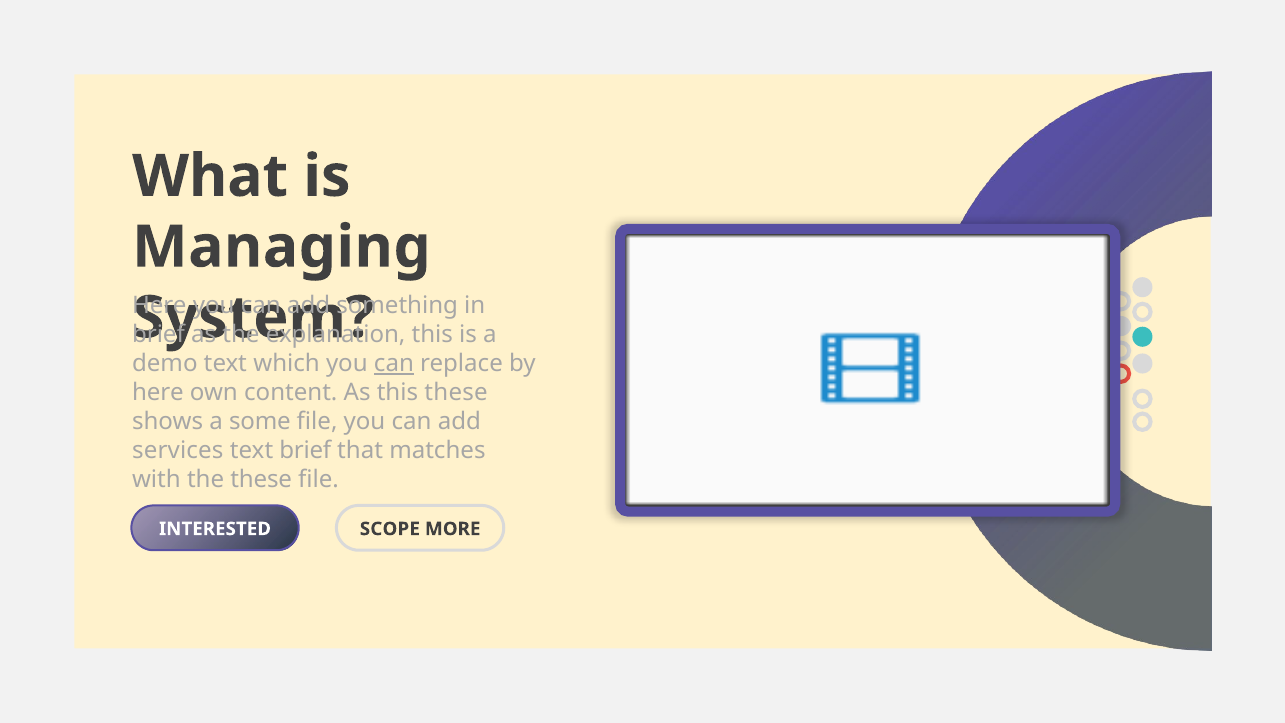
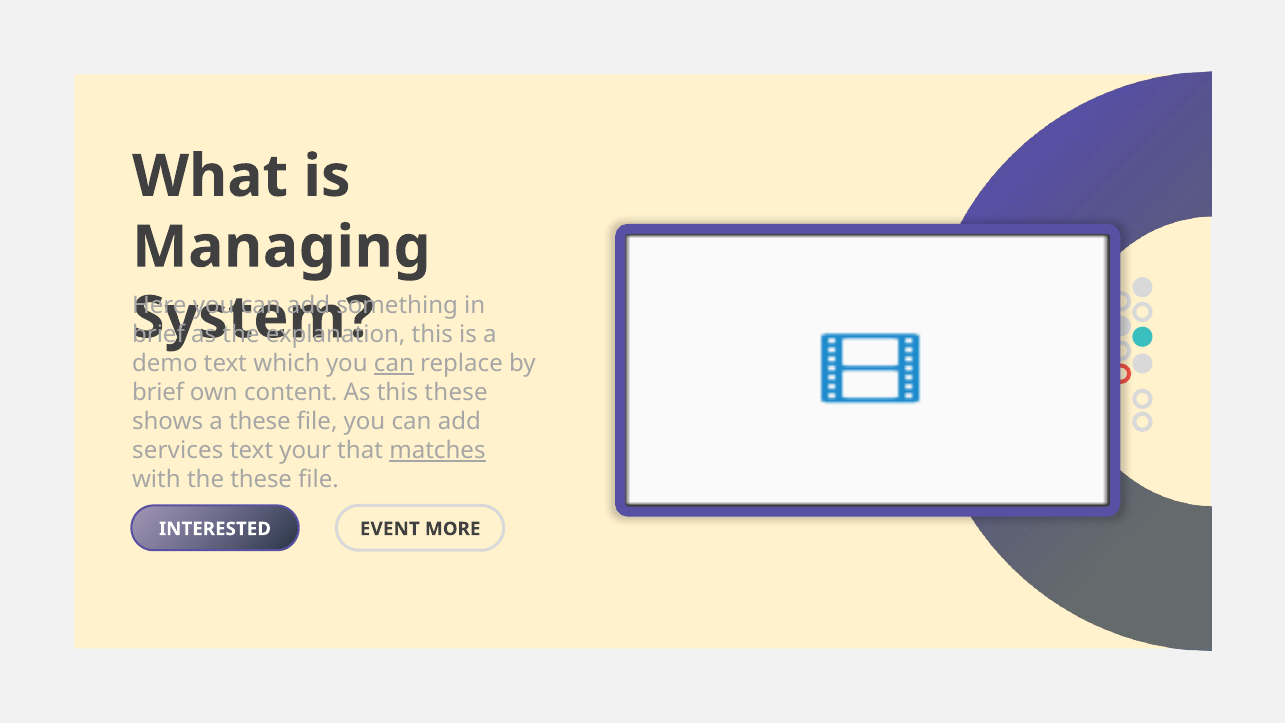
here at (158, 393): here -> brief
a some: some -> these
text brief: brief -> your
matches underline: none -> present
SCOPE: SCOPE -> EVENT
